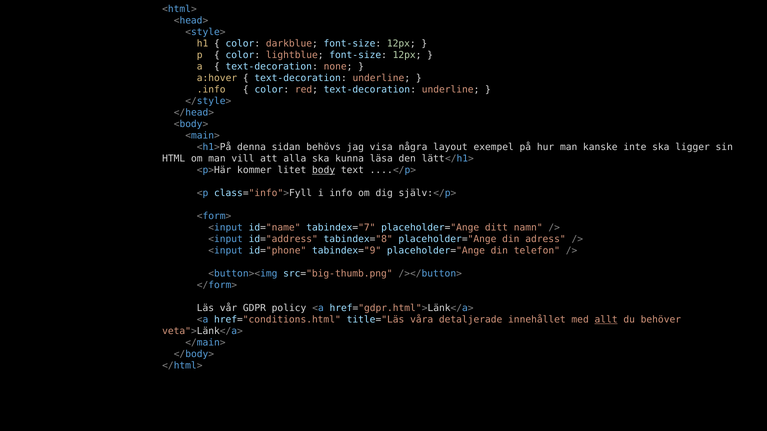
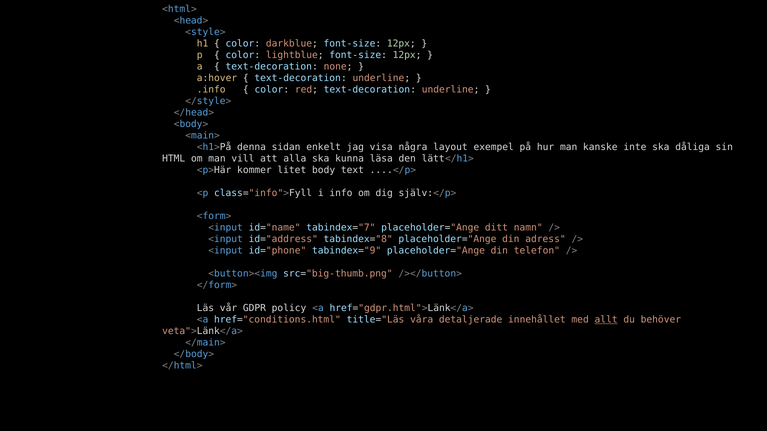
behövs: behövs -> enkelt
ligger: ligger -> dåliga
body underline: present -> none
